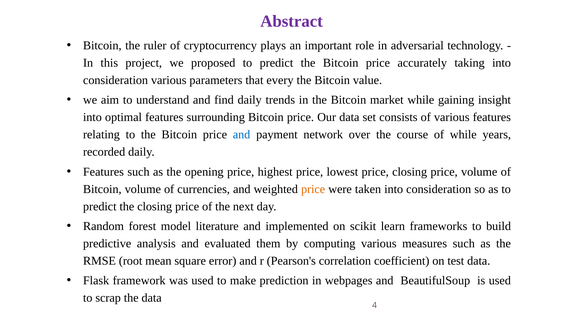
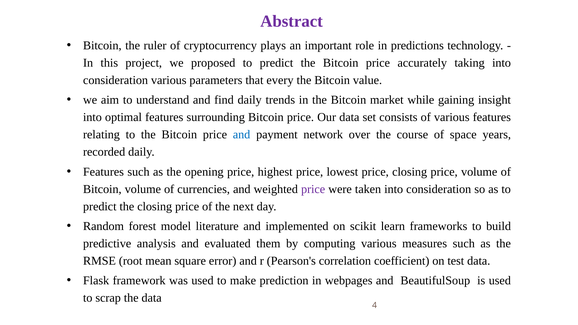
adversarial: adversarial -> predictions
of while: while -> space
price at (313, 189) colour: orange -> purple
